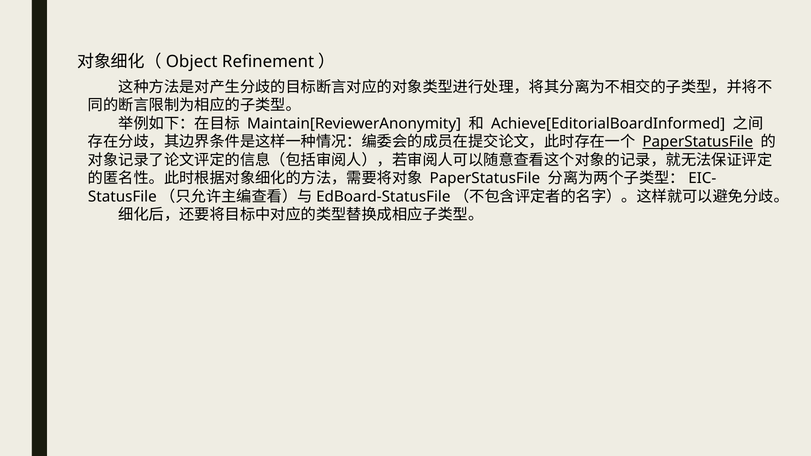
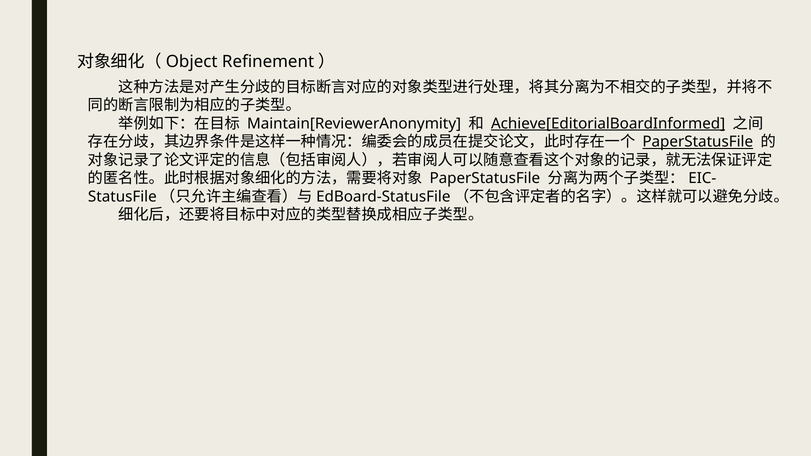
Achieve[EditorialBoardInformed underline: none -> present
